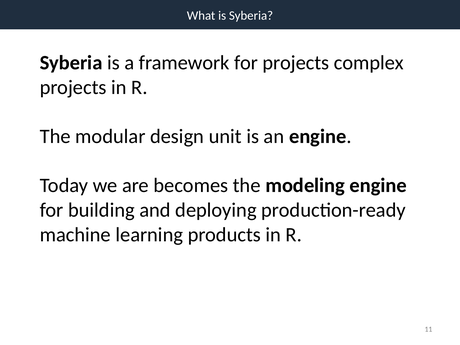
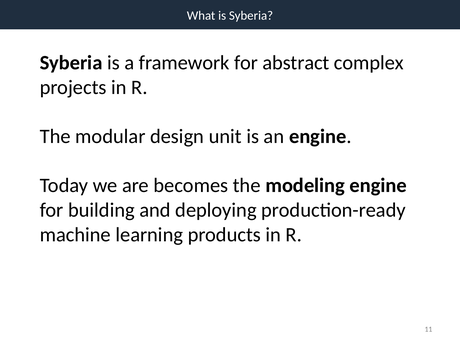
for projects: projects -> abstract
